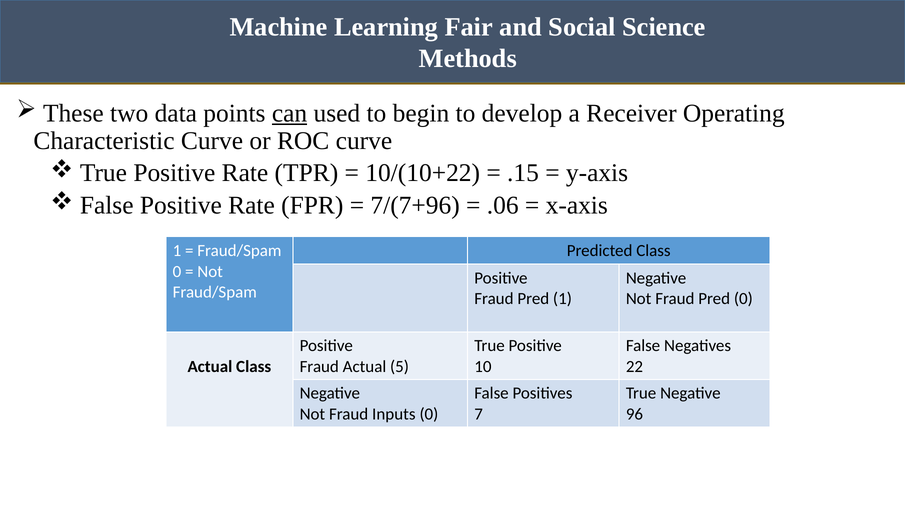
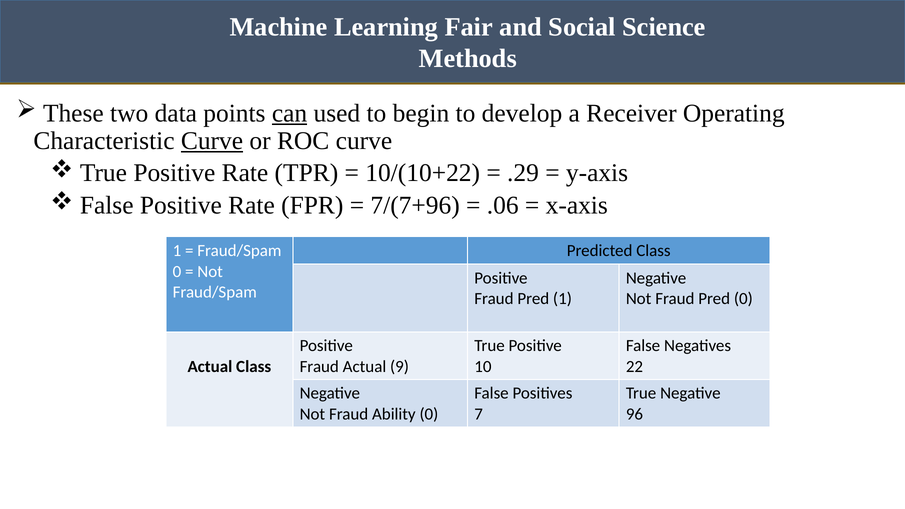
Curve at (212, 141) underline: none -> present
.15: .15 -> .29
5: 5 -> 9
Inputs: Inputs -> Ability
